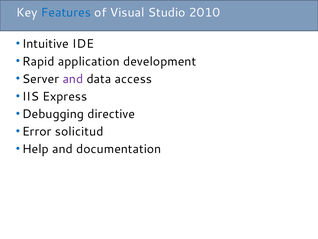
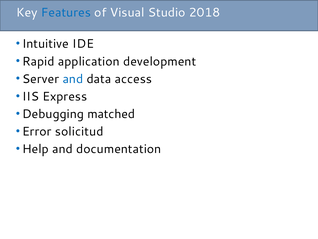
2010: 2010 -> 2018
and at (73, 79) colour: purple -> blue
directive: directive -> matched
